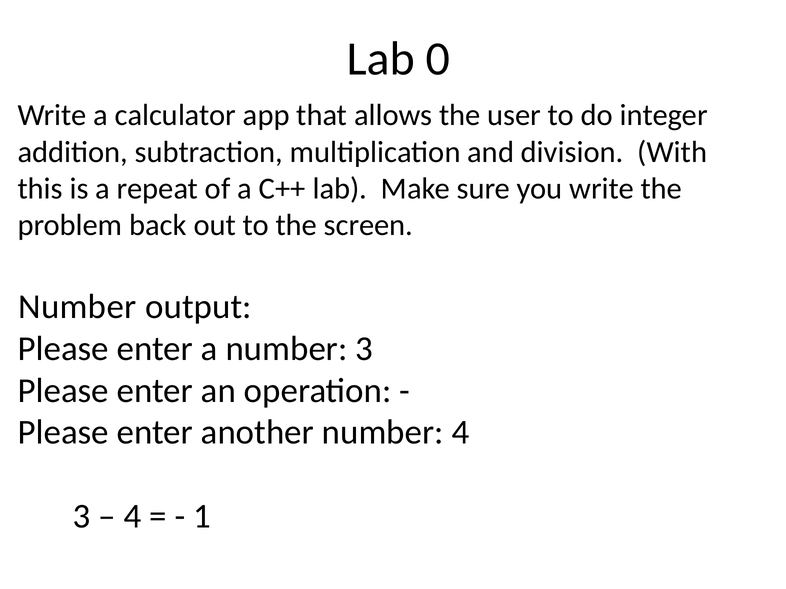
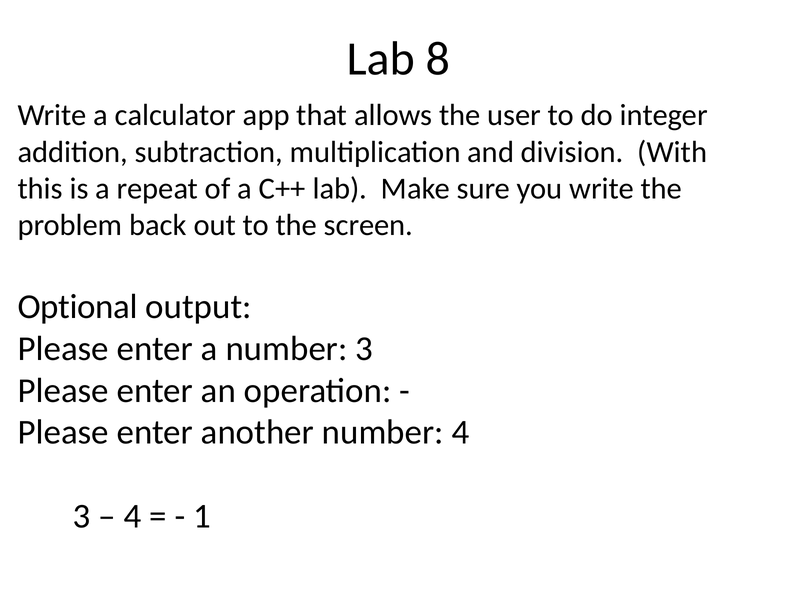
0: 0 -> 8
Number at (77, 307): Number -> Optional
